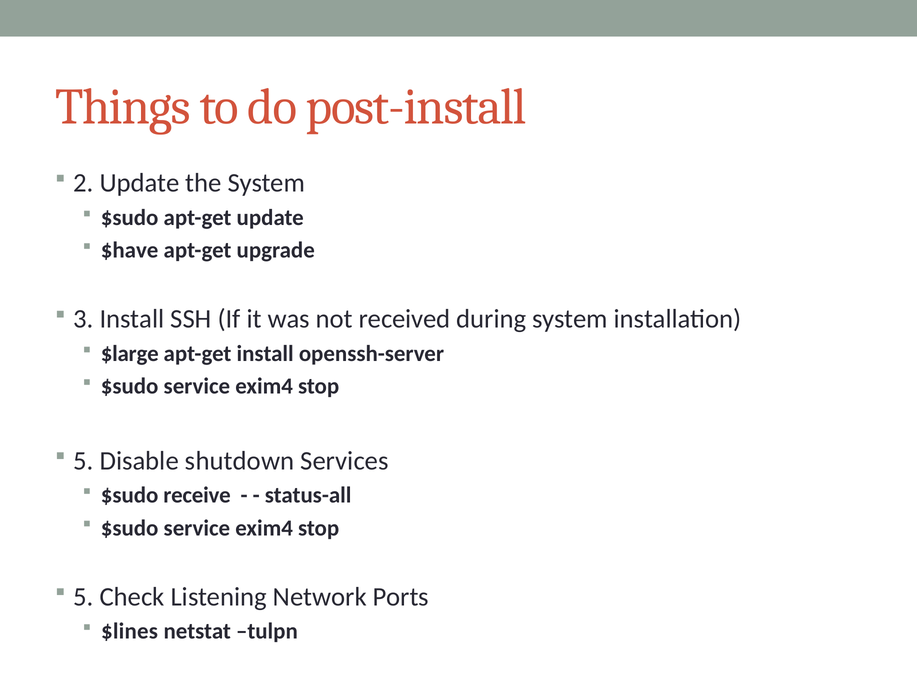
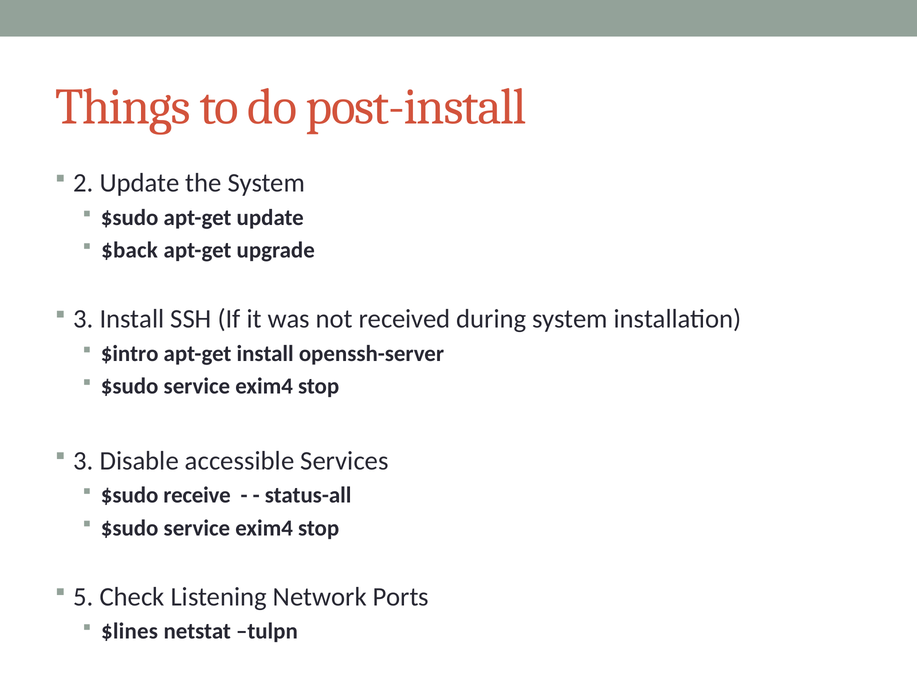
$have: $have -> $back
$large: $large -> $intro
5 at (83, 461): 5 -> 3
shutdown: shutdown -> accessible
